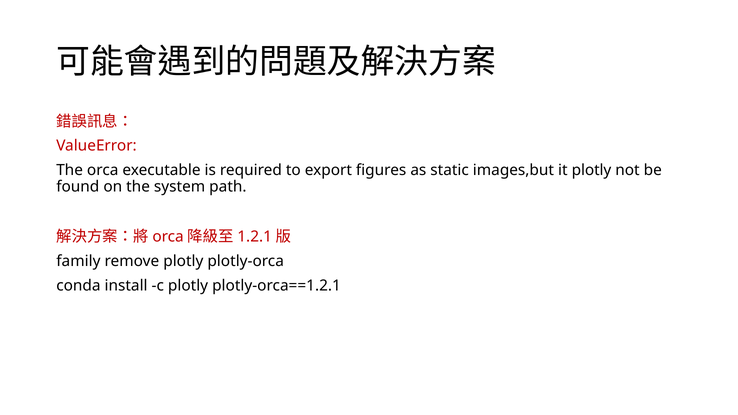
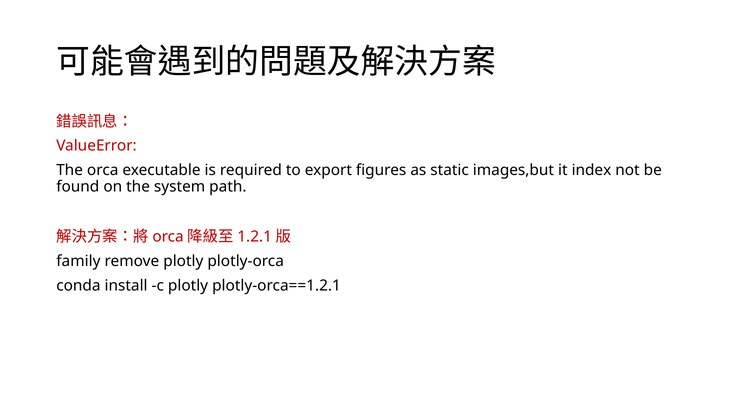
it plotly: plotly -> index
